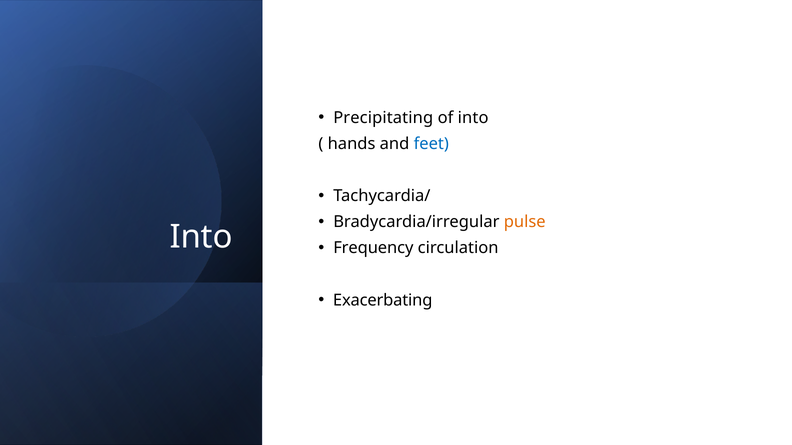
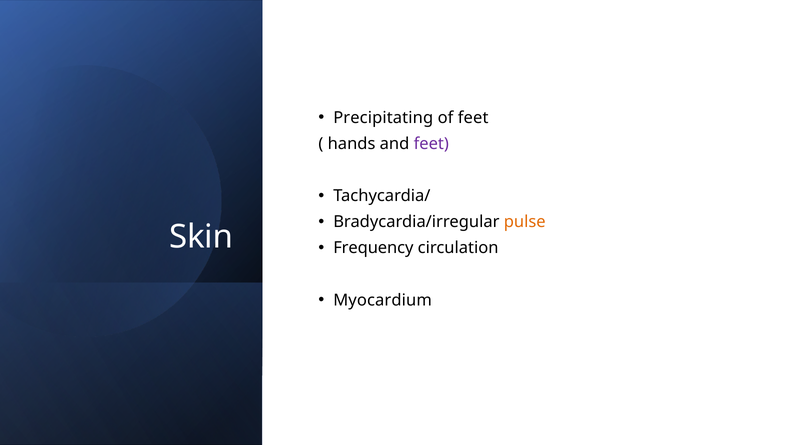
of into: into -> feet
feet at (431, 144) colour: blue -> purple
Into at (201, 237): Into -> Skin
Exacerbating: Exacerbating -> Myocardium
